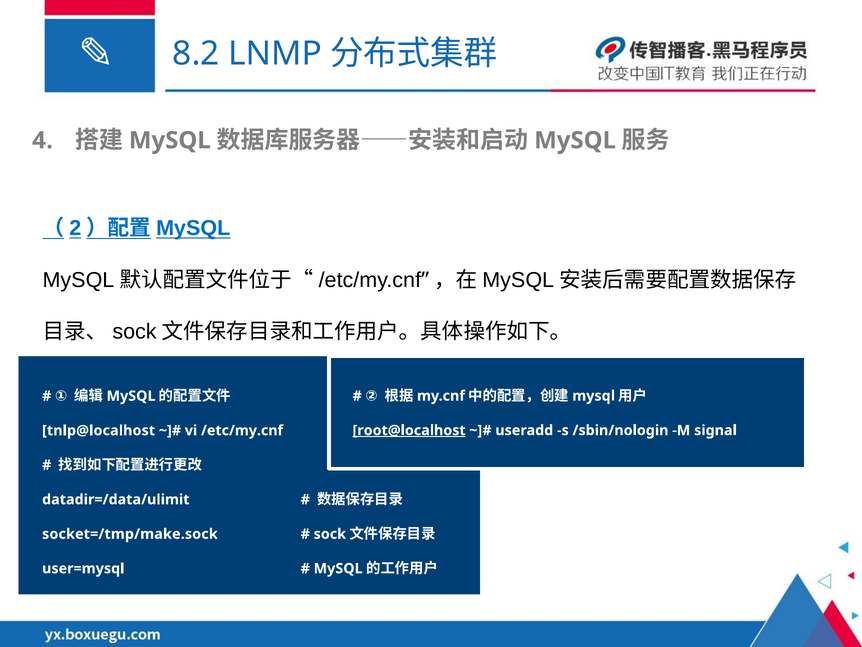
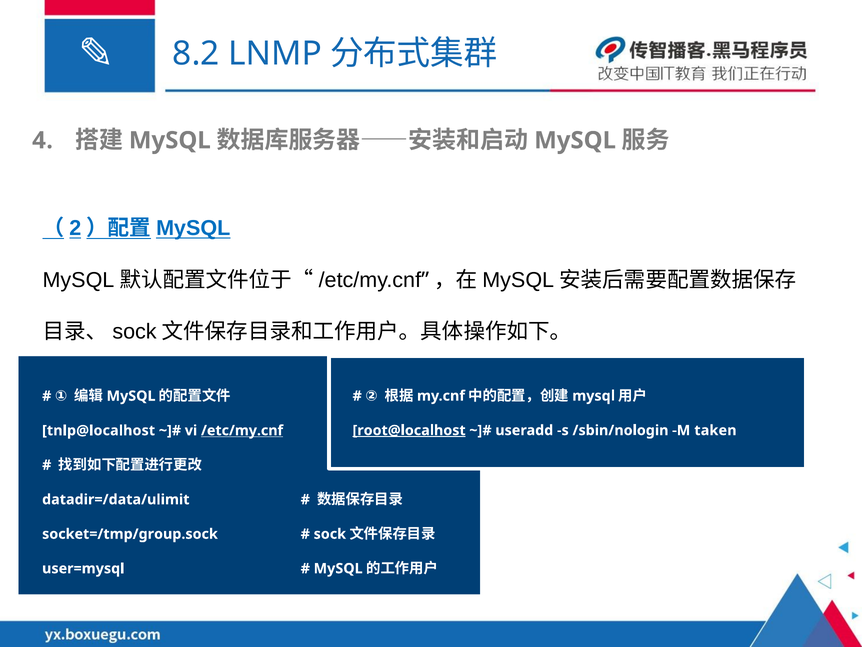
signal: signal -> taken
/etc/my.cnf underline: none -> present
socket=/tmp/make.sock: socket=/tmp/make.sock -> socket=/tmp/group.sock
